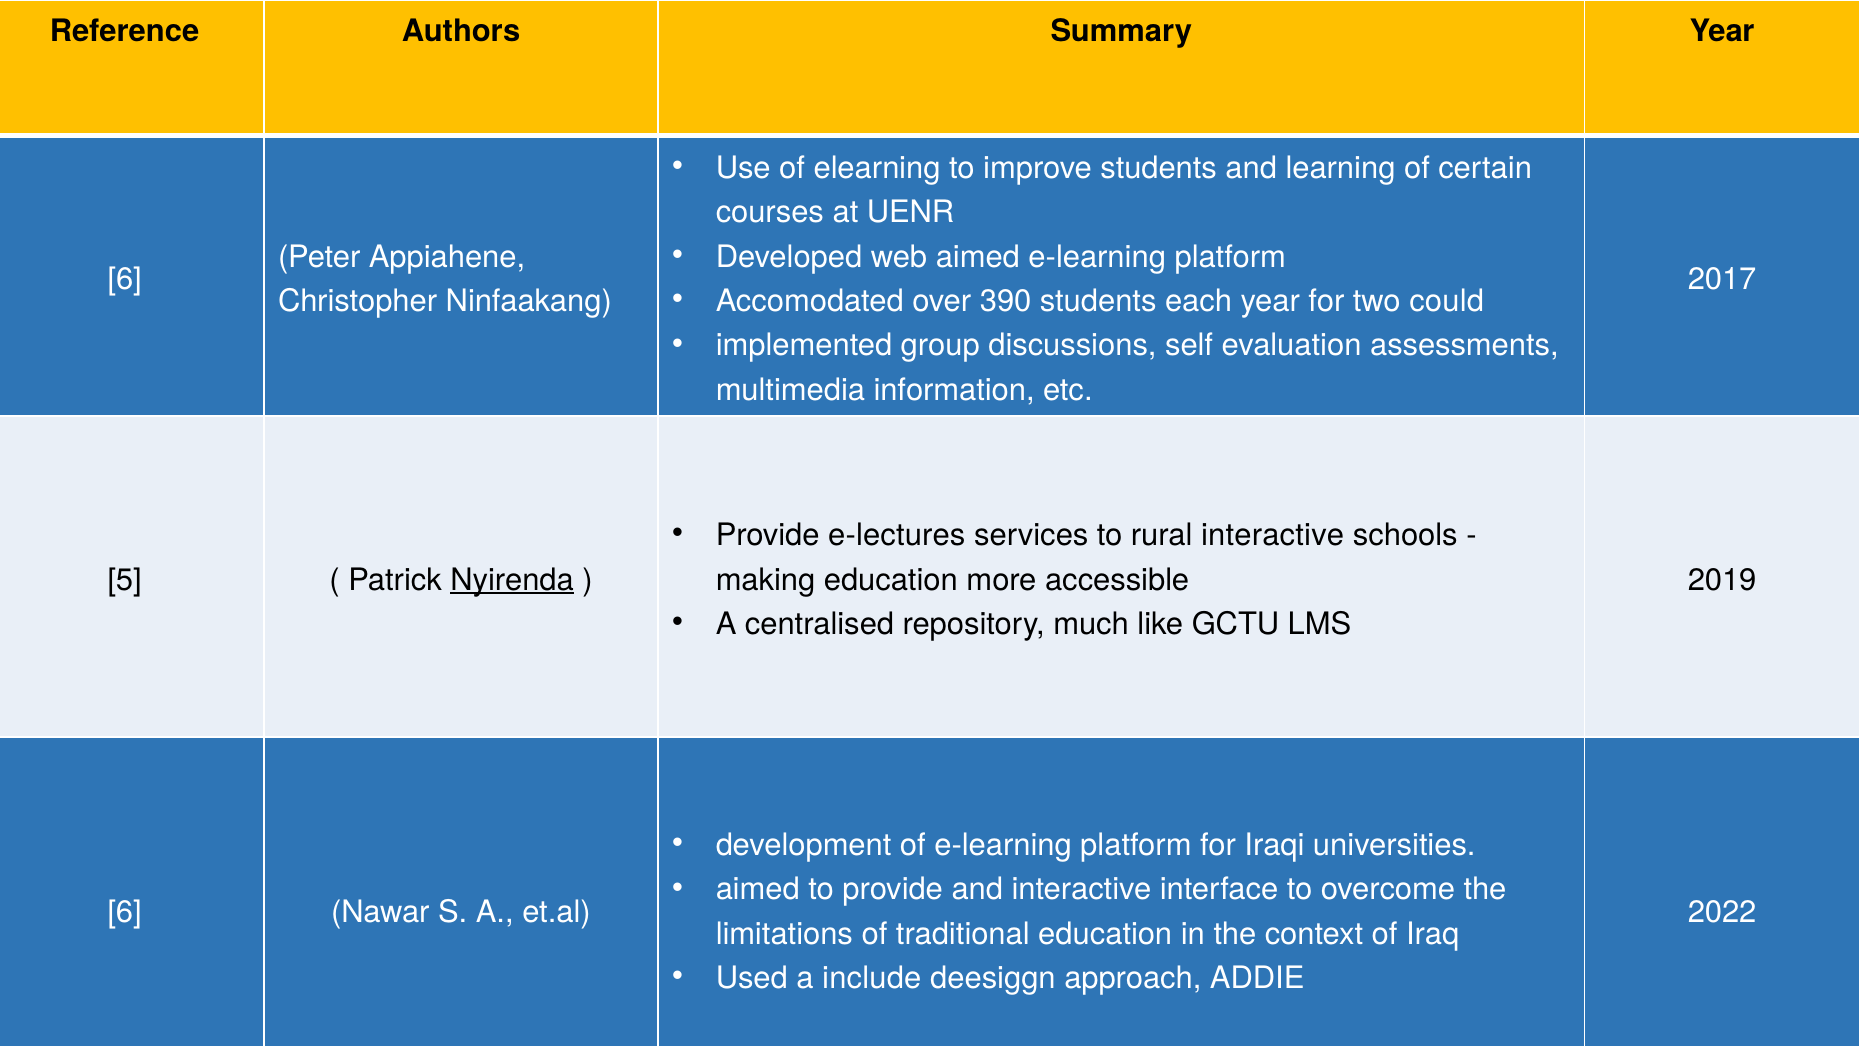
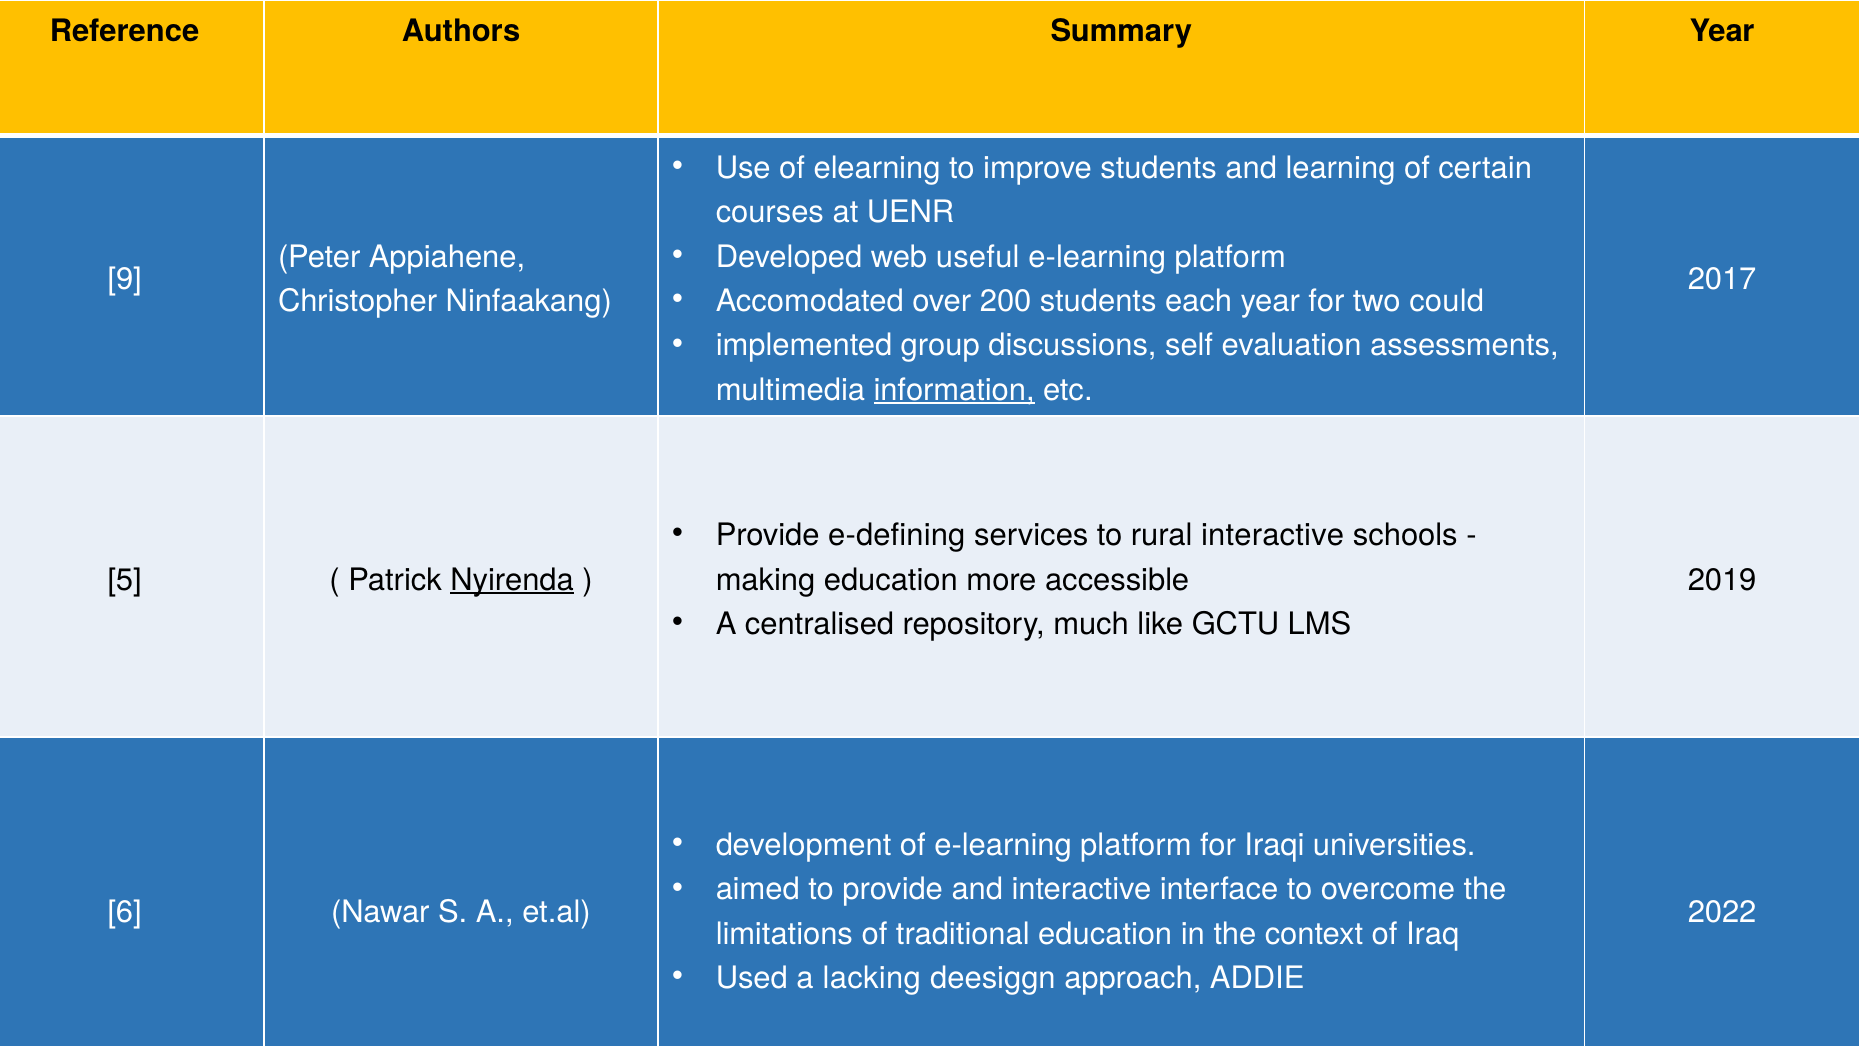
web aimed: aimed -> useful
6 at (125, 279): 6 -> 9
390: 390 -> 200
information underline: none -> present
e-lectures: e-lectures -> e-defining
a include: include -> lacking
